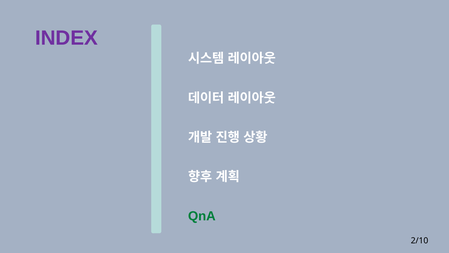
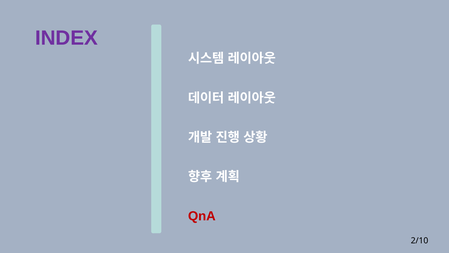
QnA colour: green -> red
